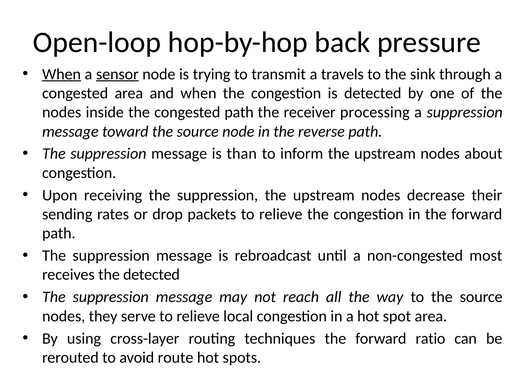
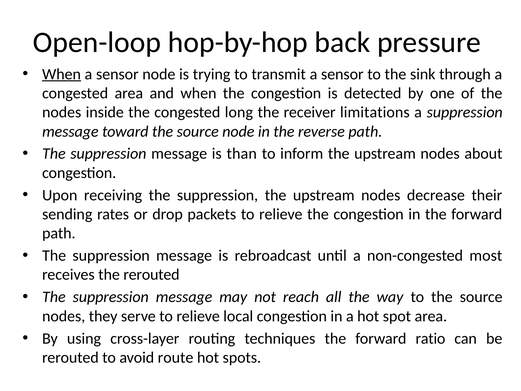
sensor at (117, 74) underline: present -> none
transmit a travels: travels -> sensor
congested path: path -> long
processing: processing -> limitations
the detected: detected -> rerouted
